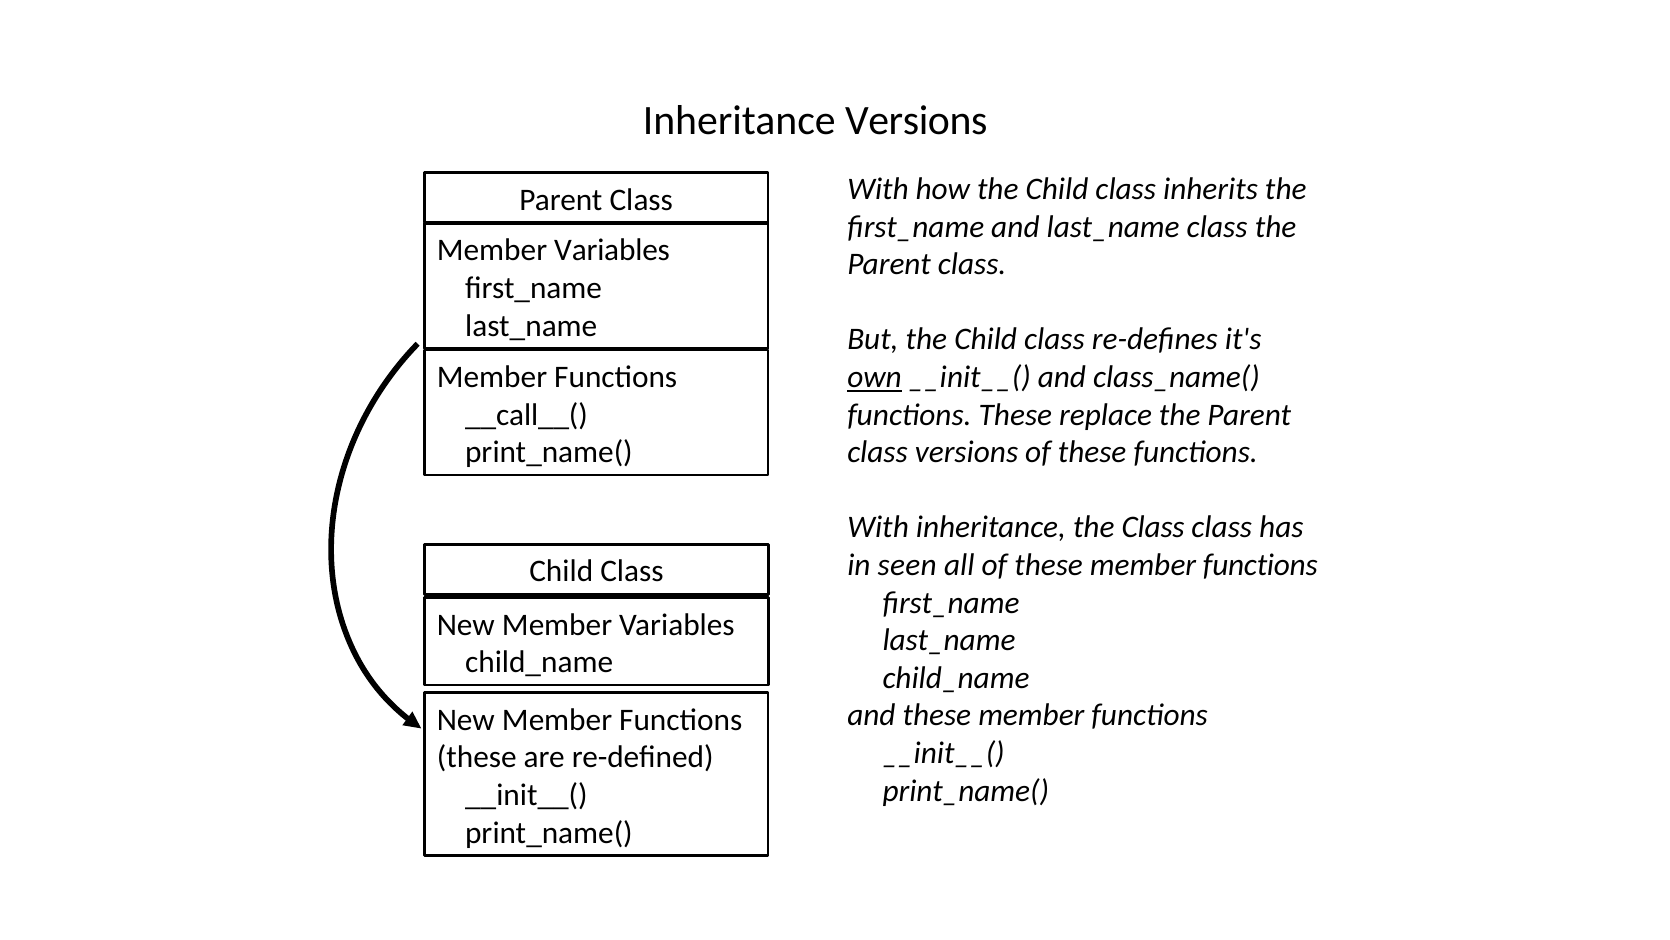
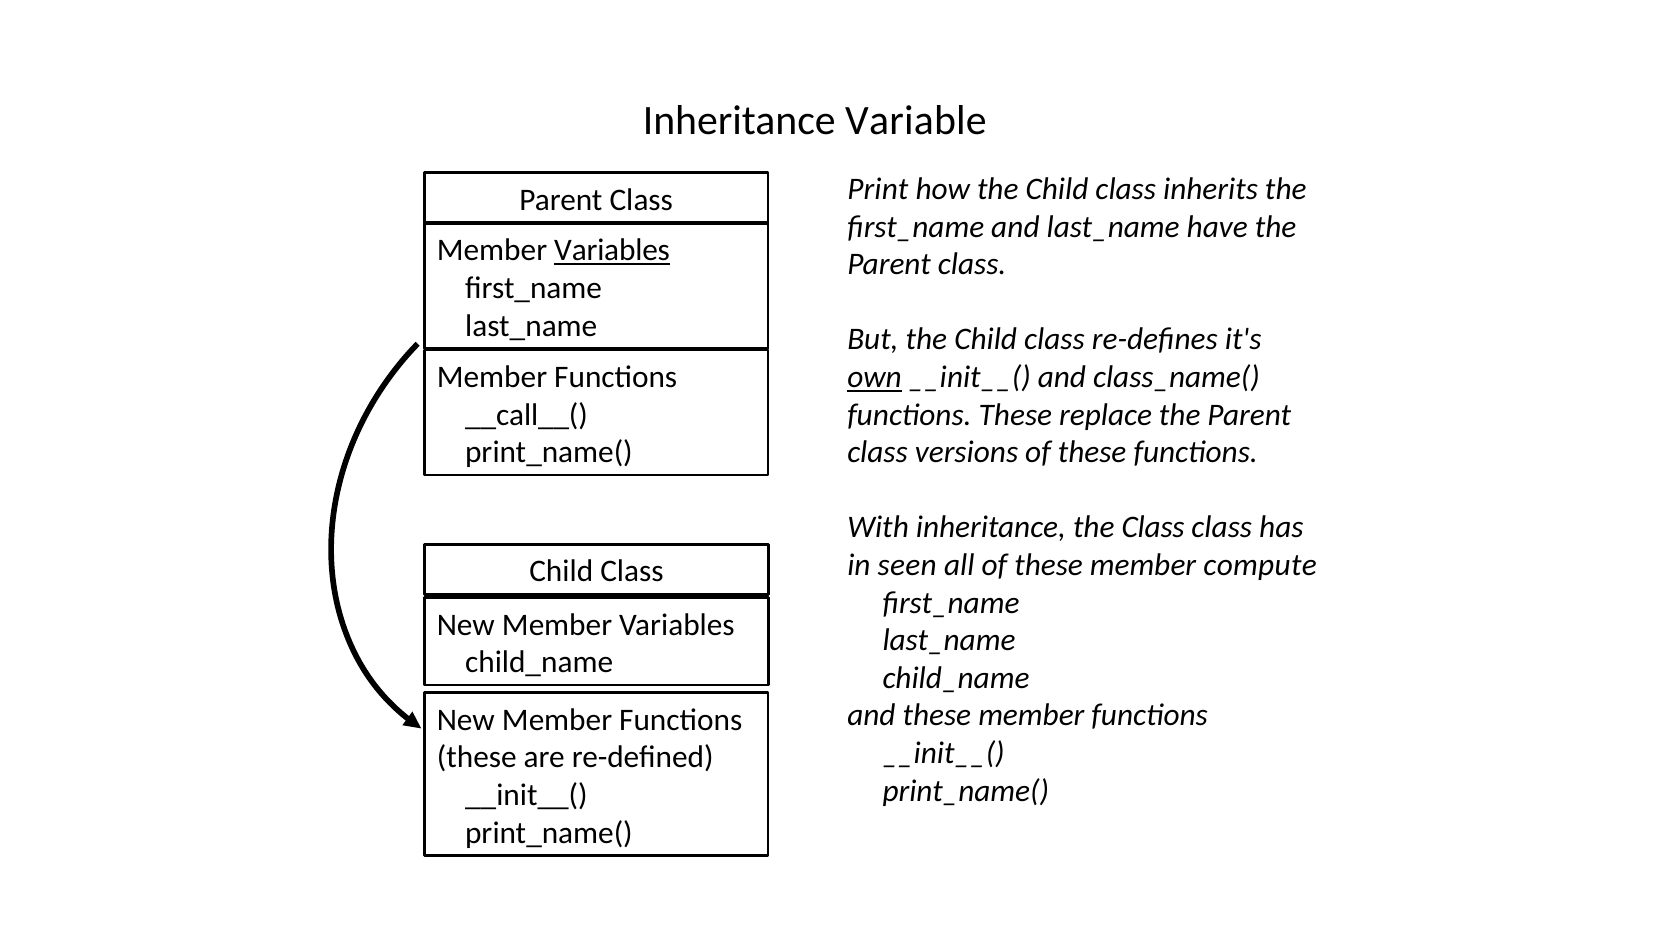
Inheritance Versions: Versions -> Variable
With at (878, 189): With -> Print
last_name class: class -> have
Variables at (612, 250) underline: none -> present
of these member functions: functions -> compute
